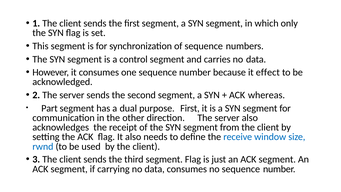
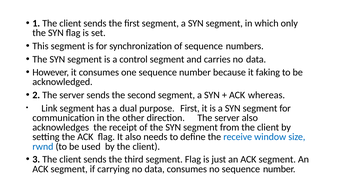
effect: effect -> faking
Part: Part -> Link
